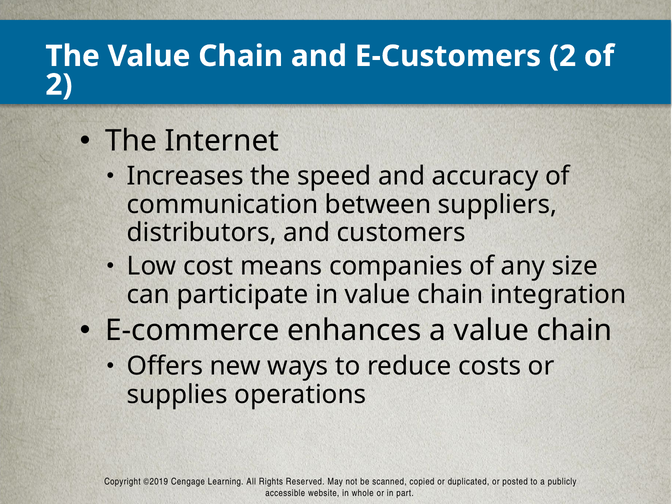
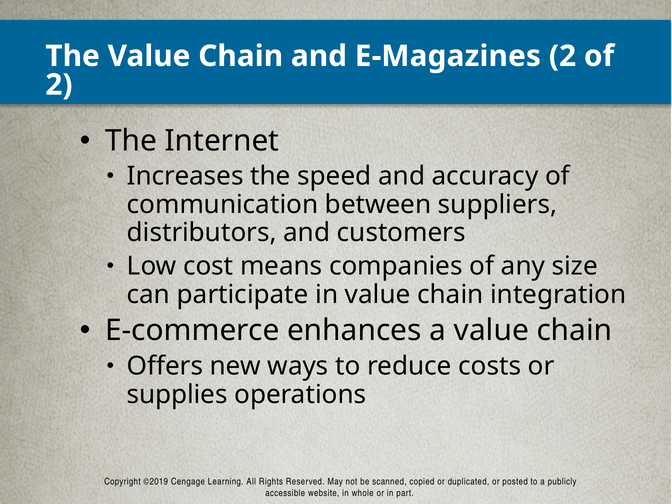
E-Customers: E-Customers -> E-Magazines
